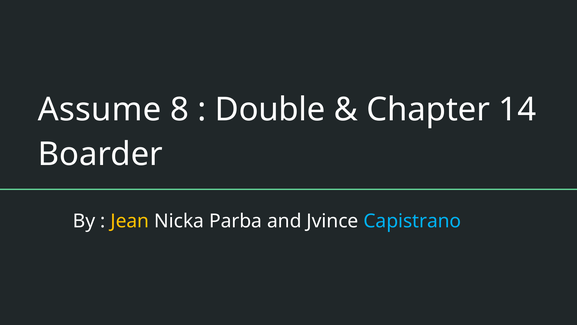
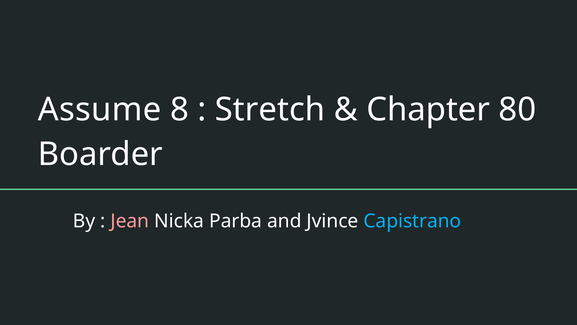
Double: Double -> Stretch
14: 14 -> 80
Jean colour: yellow -> pink
